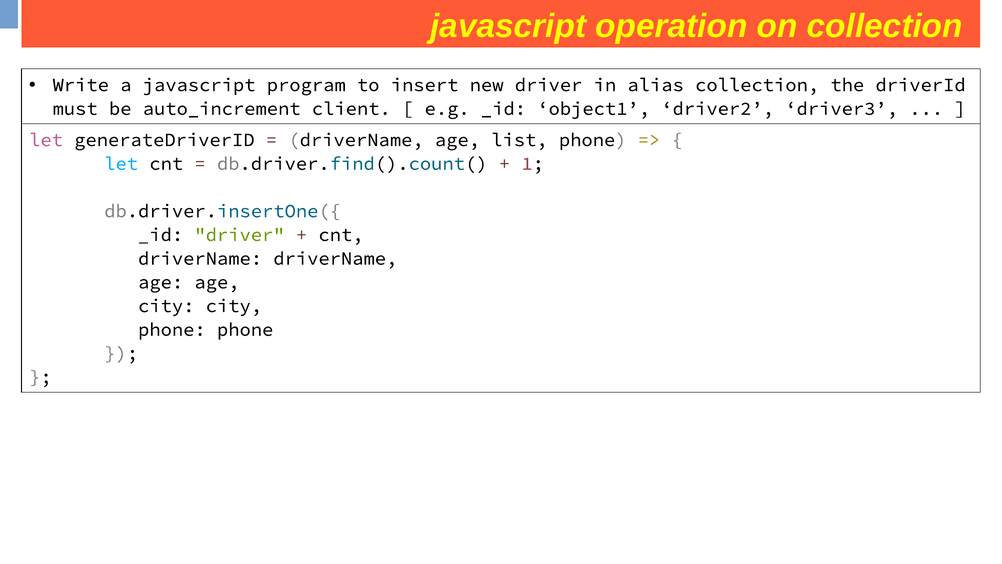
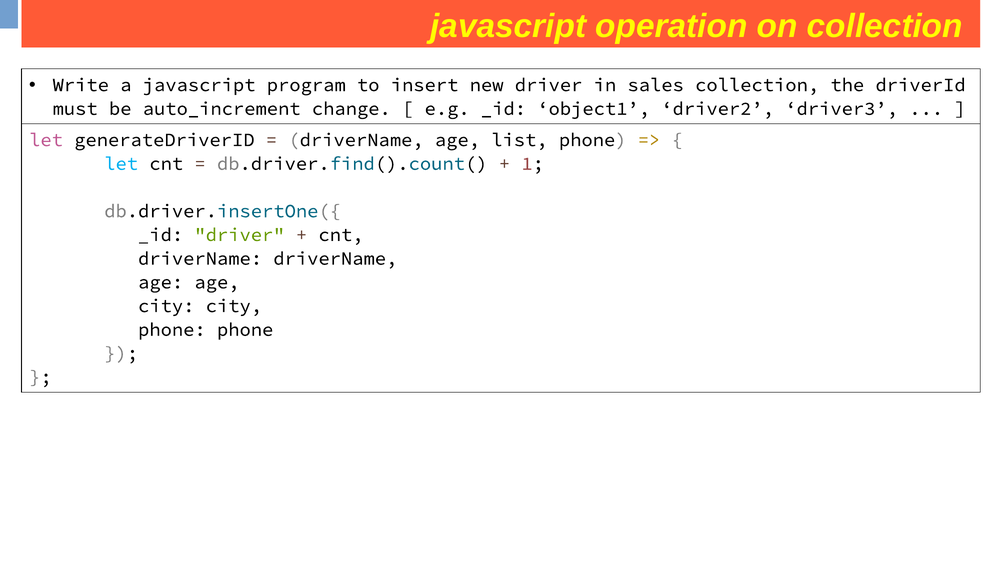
alias: alias -> sales
client: client -> change
